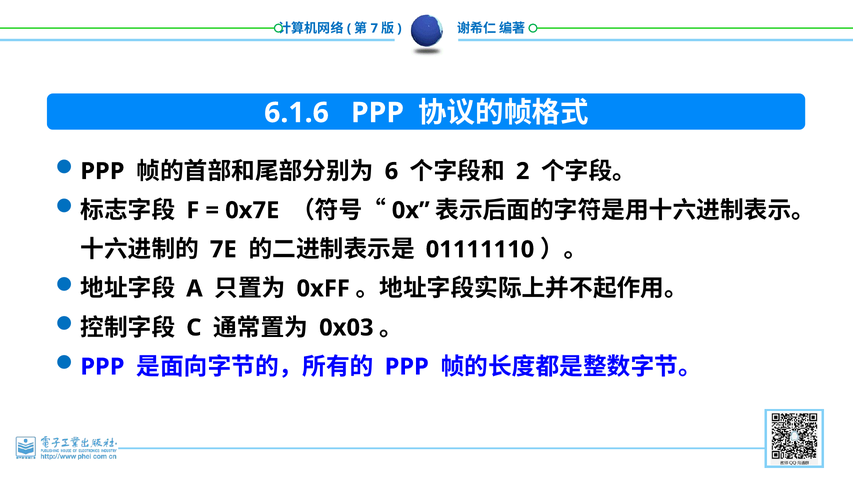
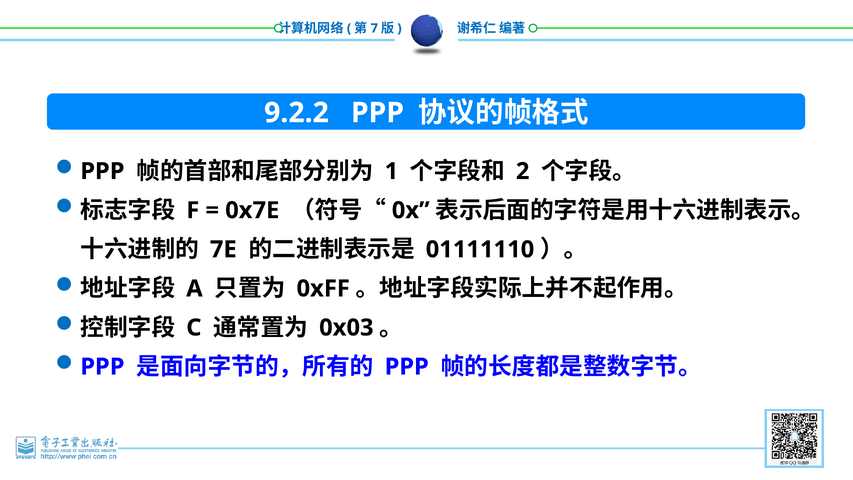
6.1.6: 6.1.6 -> 9.2.2
6: 6 -> 1
